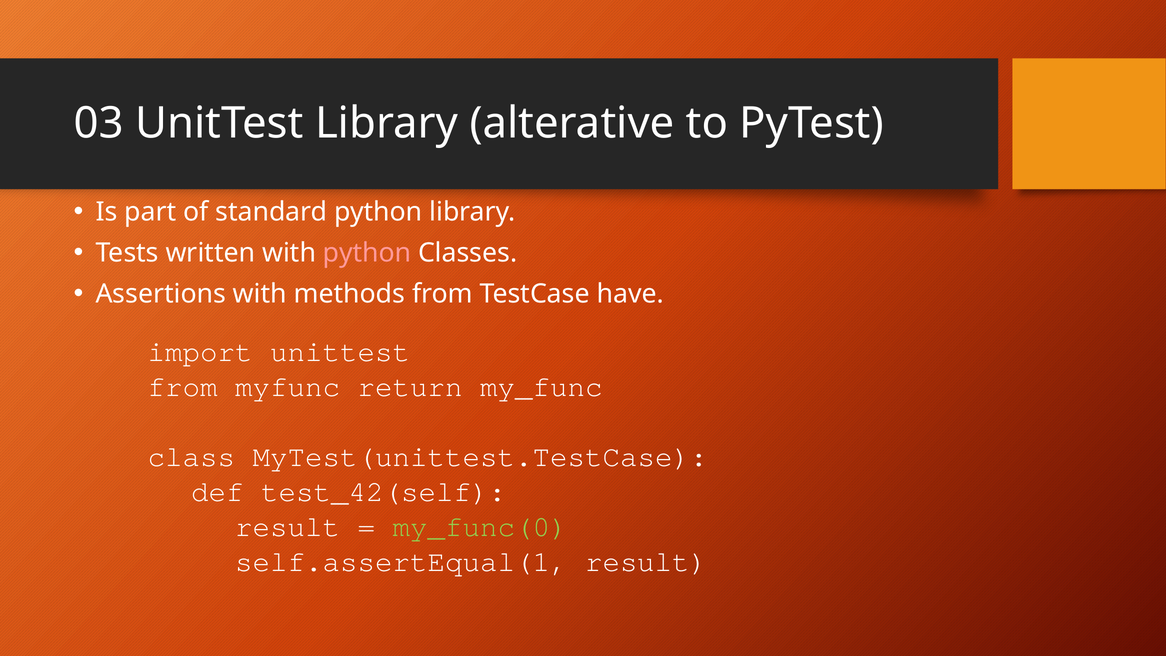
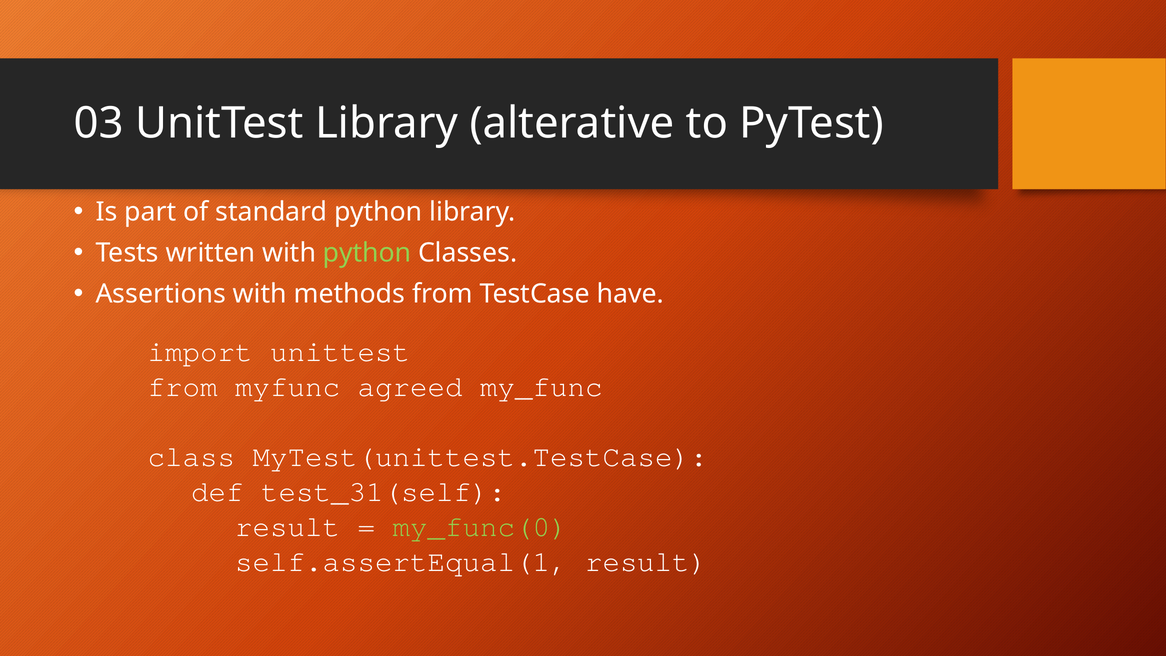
python at (367, 253) colour: pink -> light green
return: return -> agreed
test_42(self: test_42(self -> test_31(self
